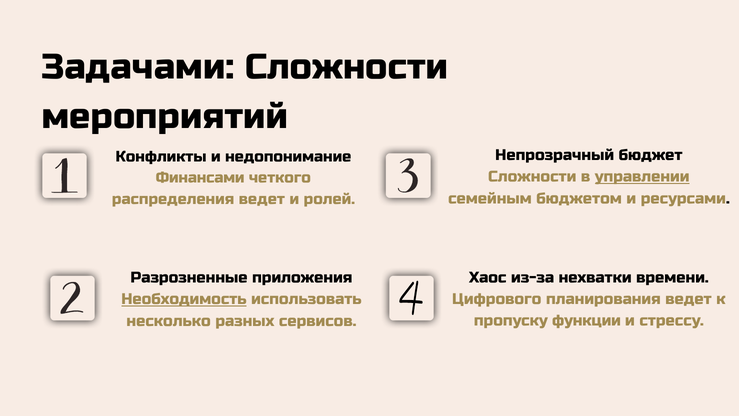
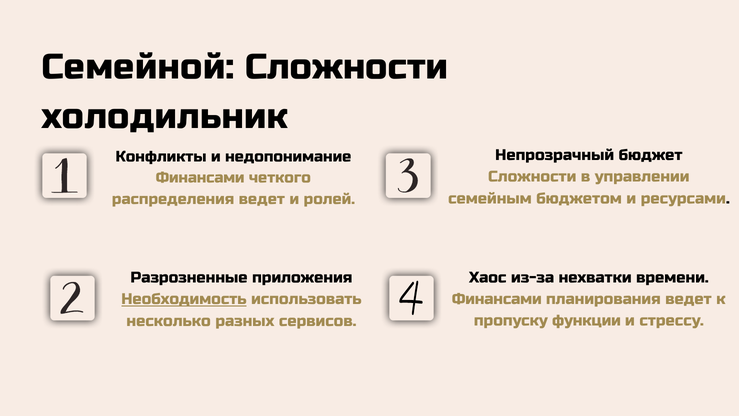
Задачами: Задачами -> Семейной
мероприятий: мероприятий -> холодильник
управлении underline: present -> none
Цифрового at (497, 299): Цифрового -> Финансами
